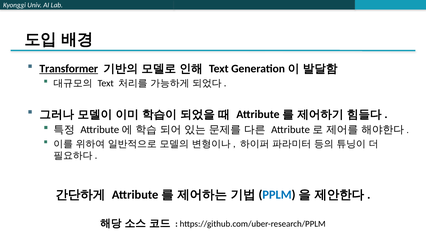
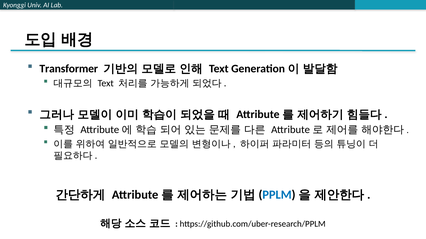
Transformer underline: present -> none
